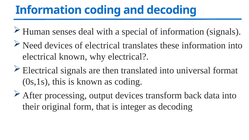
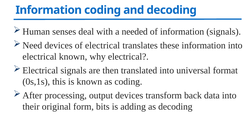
special: special -> needed
that: that -> bits
integer: integer -> adding
